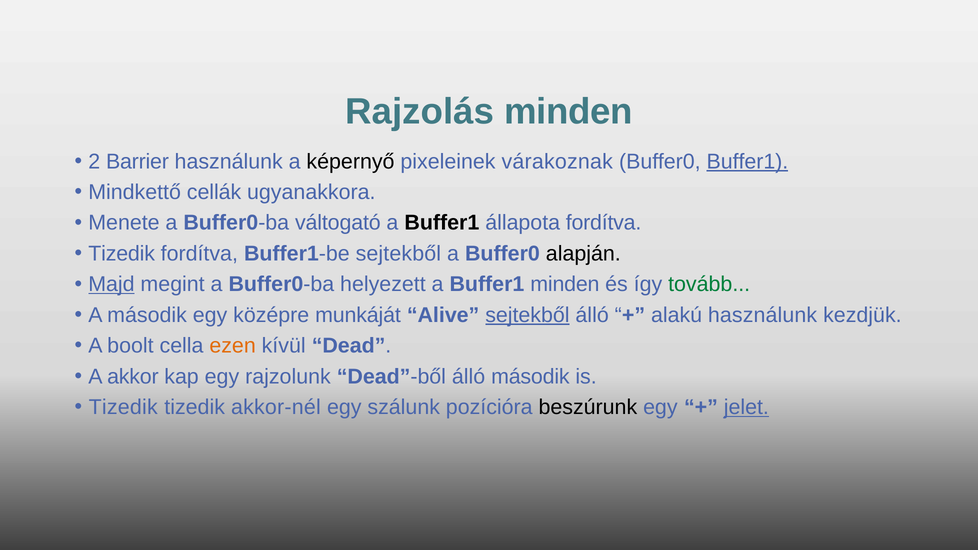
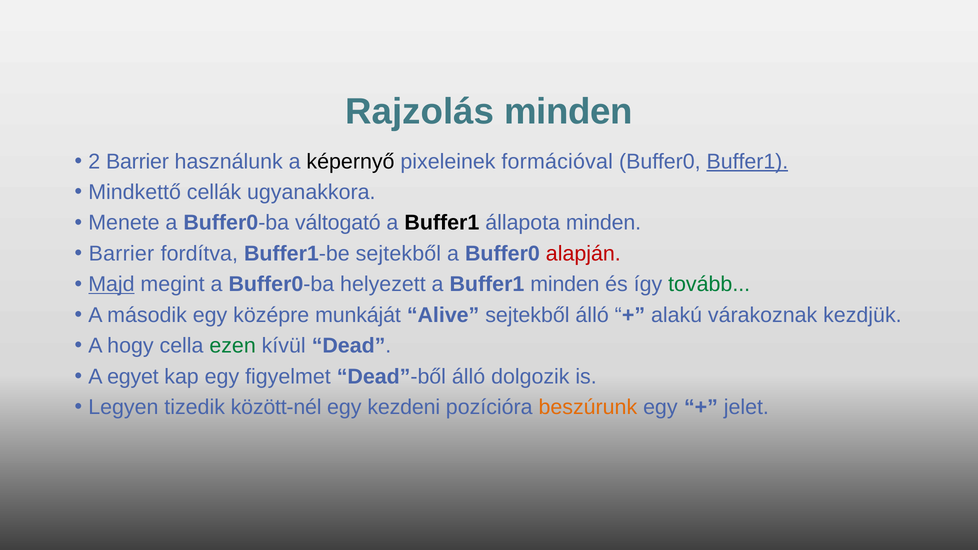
várakoznak: várakoznak -> formációval
állapota fordítva: fordítva -> minden
Tizedik at (122, 254): Tizedik -> Barrier
alapján colour: black -> red
sejtekből at (527, 315) underline: present -> none
alakú használunk: használunk -> várakoznak
boolt: boolt -> hogy
ezen colour: orange -> green
akkor: akkor -> egyet
rajzolunk: rajzolunk -> figyelmet
álló második: második -> dolgozik
Tizedik at (123, 407): Tizedik -> Legyen
akkor-nél: akkor-nél -> között-nél
szálunk: szálunk -> kezdeni
beszúrunk colour: black -> orange
jelet underline: present -> none
